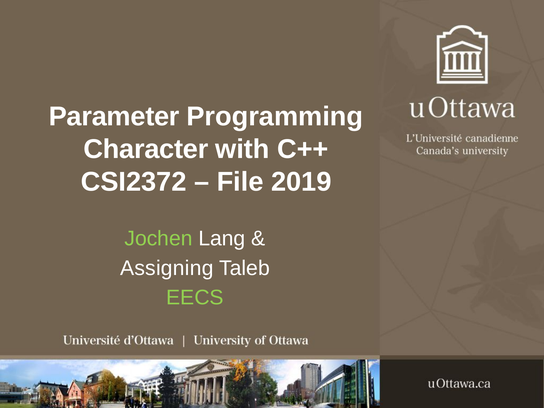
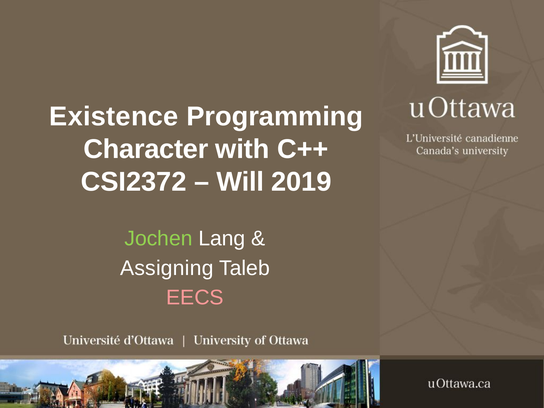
Parameter: Parameter -> Existence
File: File -> Will
EECS colour: light green -> pink
